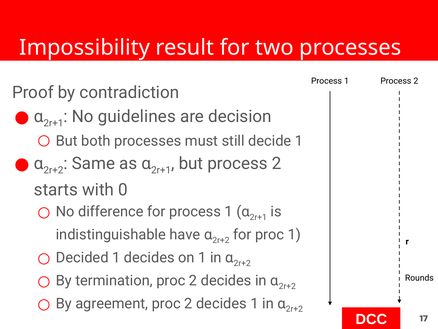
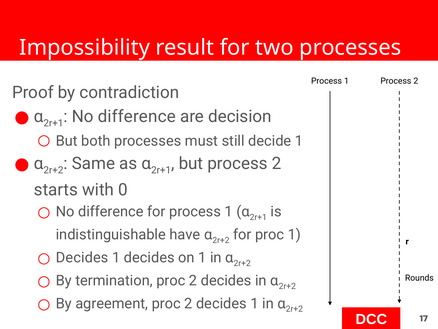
guidelines at (137, 116): guidelines -> difference
Decided at (82, 257): Decided -> Decides
